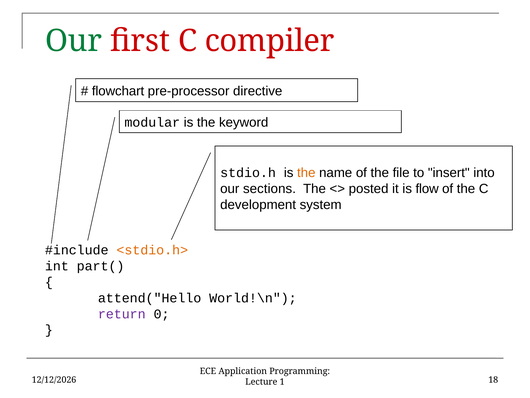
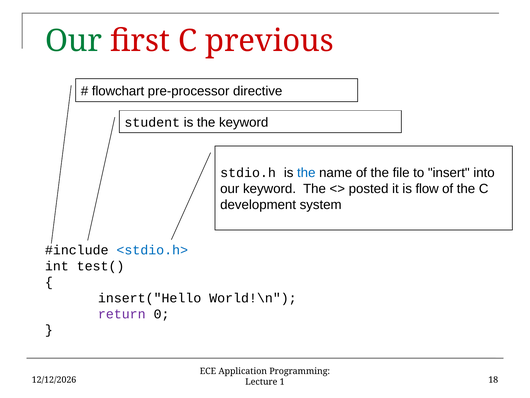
compiler: compiler -> previous
modular: modular -> student
the at (306, 173) colour: orange -> blue
our sections: sections -> keyword
<stdio.h> colour: orange -> blue
part(: part( -> test(
attend("Hello: attend("Hello -> insert("Hello
